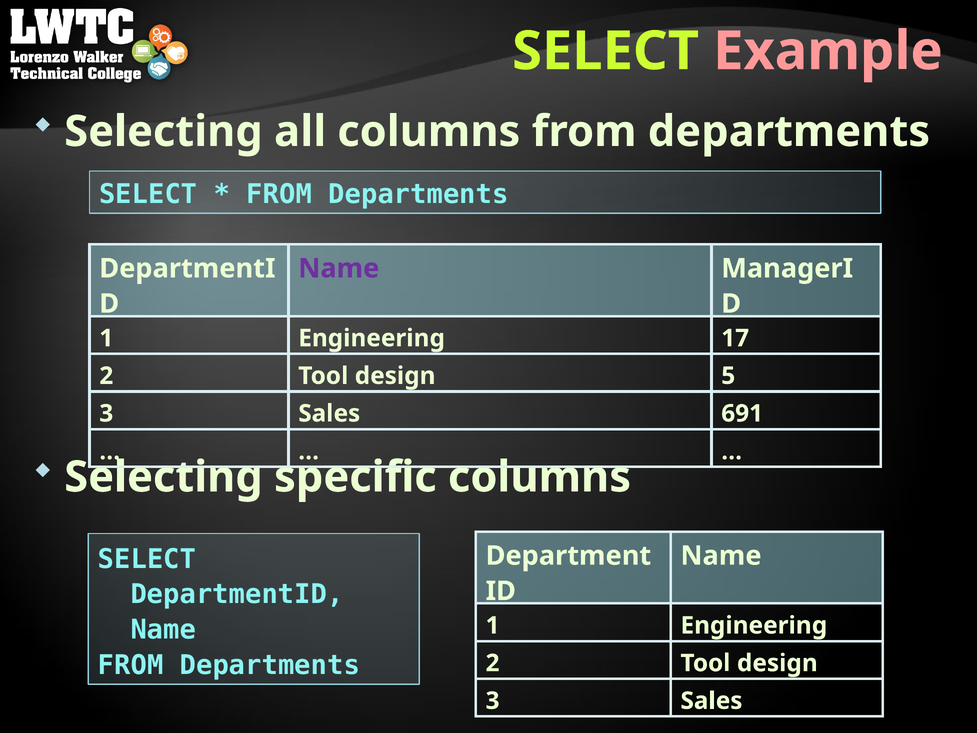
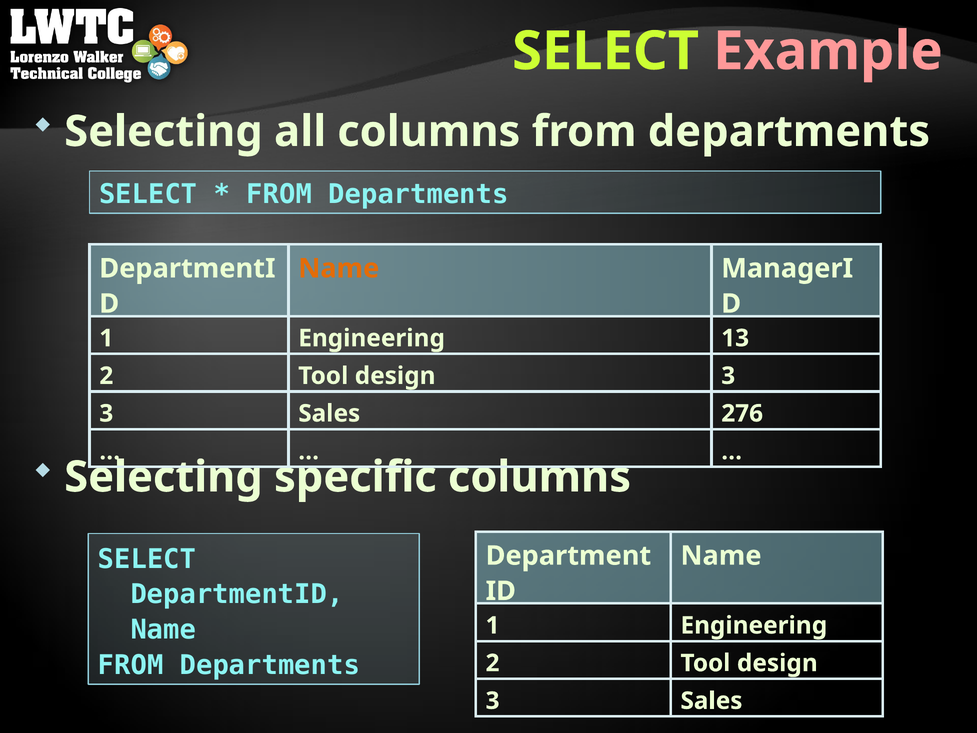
Name at (339, 268) colour: purple -> orange
17: 17 -> 13
5 at (728, 376): 5 -> 3
691: 691 -> 276
